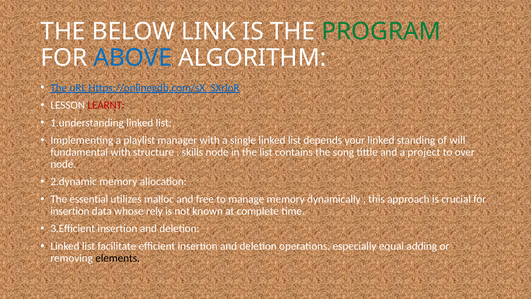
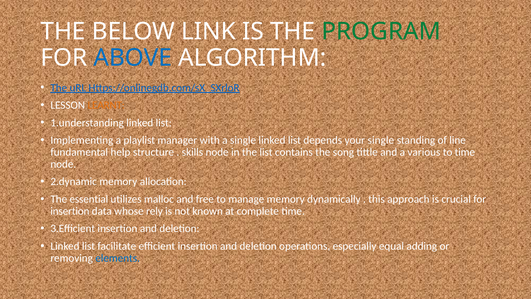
LEARNT colour: red -> orange
your linked: linked -> single
will: will -> line
fundamental with: with -> help
project: project -> various
to over: over -> time
elements colour: black -> blue
